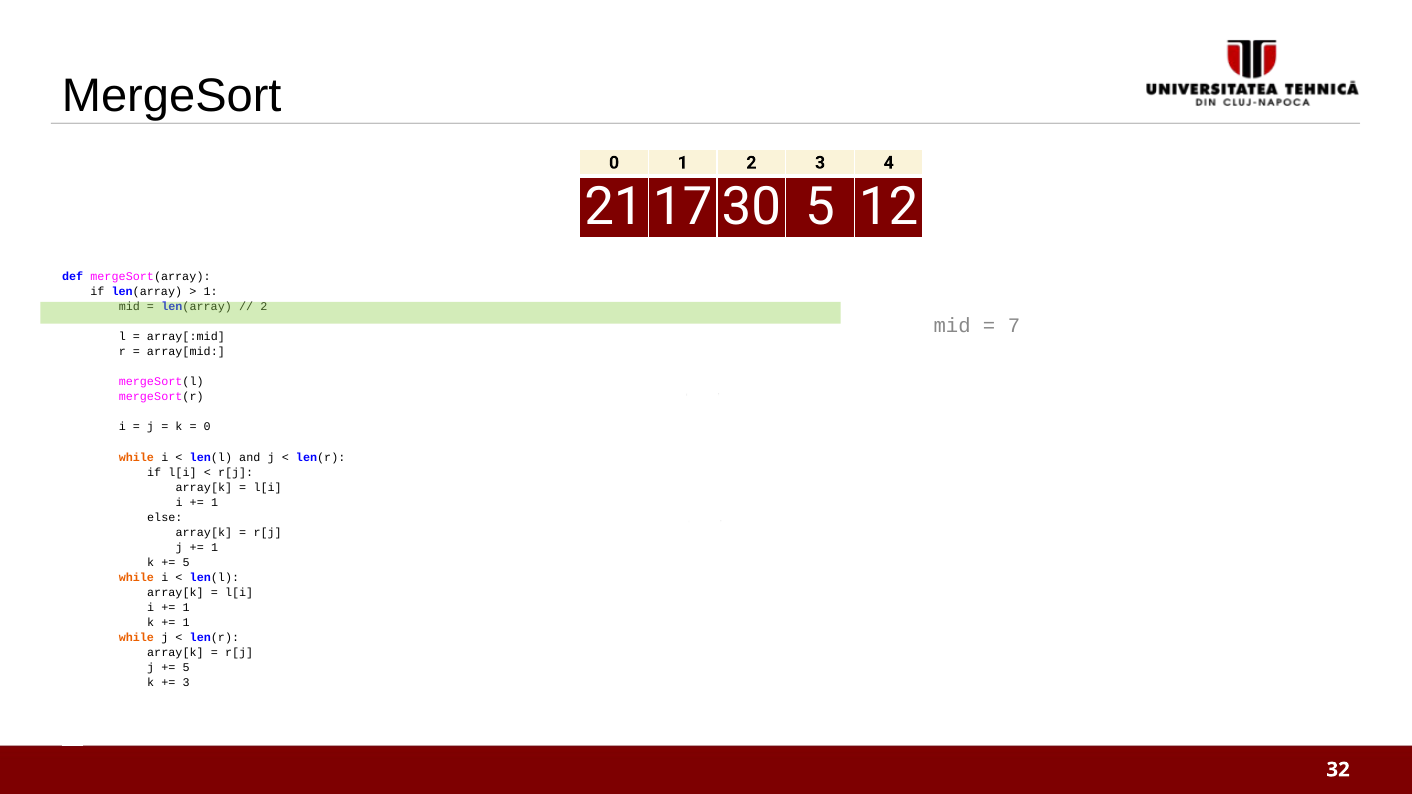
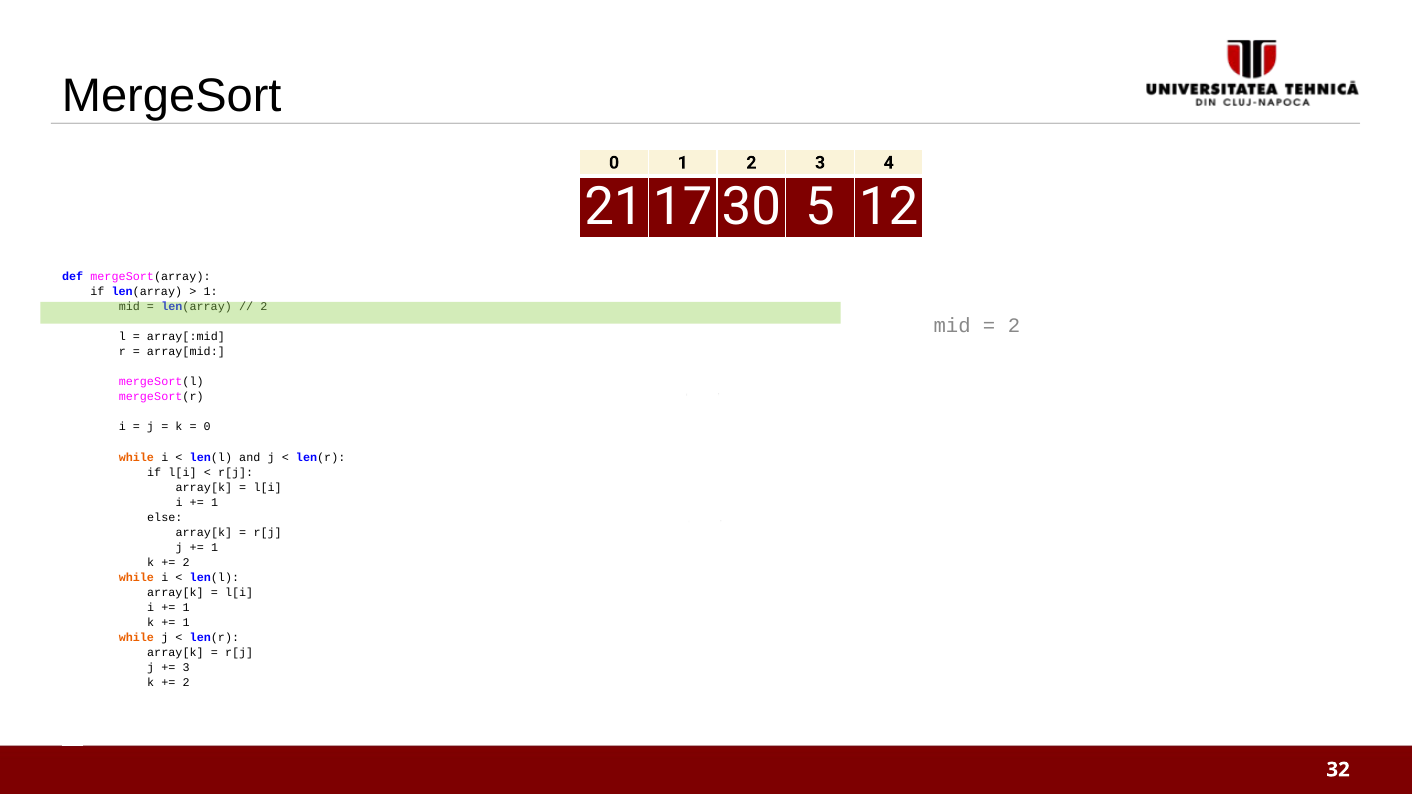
7 at (1014, 326): 7 -> 2
5 at (186, 563): 5 -> 2
5 at (186, 668): 5 -> 3
3 at (186, 683): 3 -> 2
